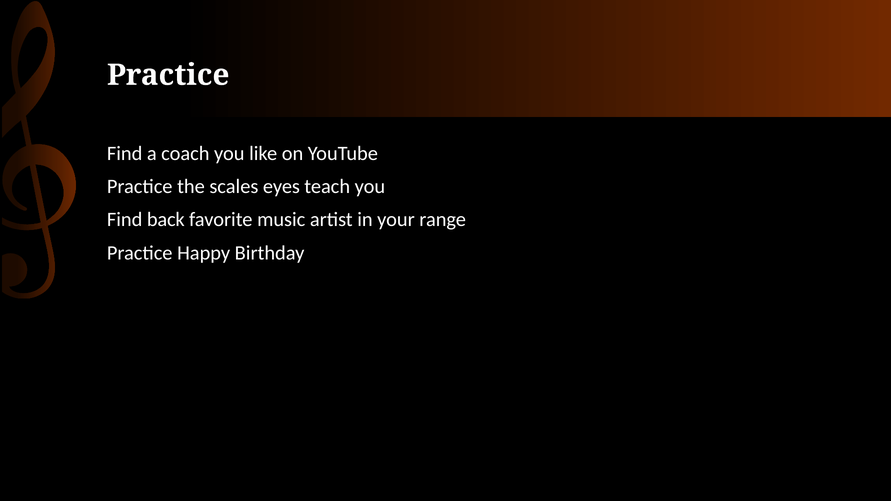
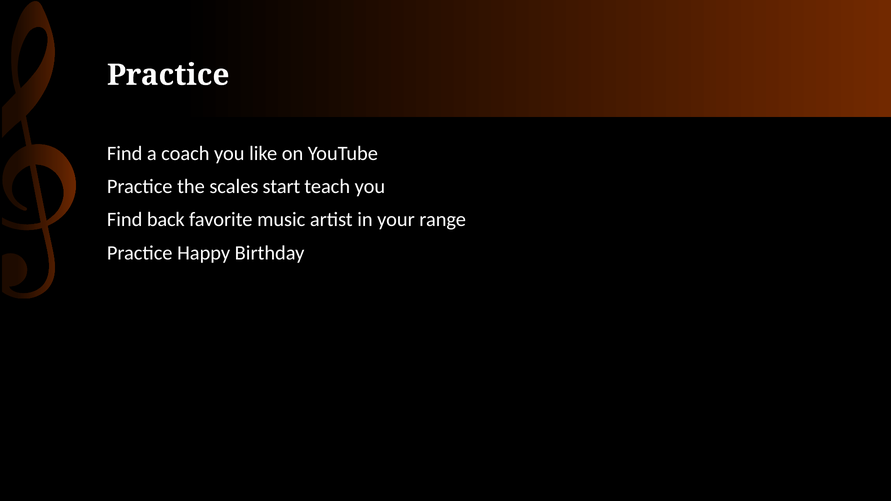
eyes: eyes -> start
